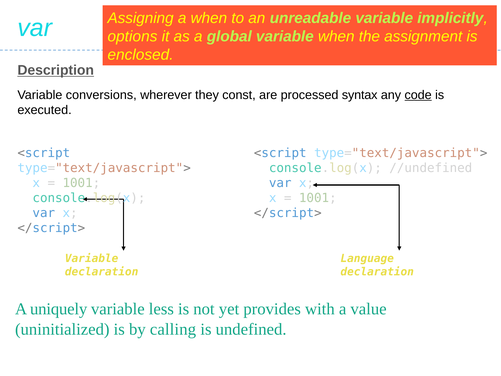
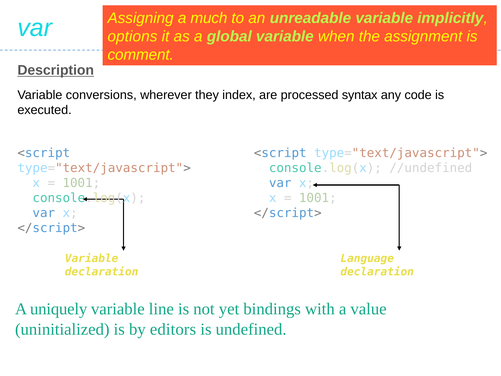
a when: when -> much
enclosed: enclosed -> comment
const: const -> index
code underline: present -> none
less: less -> line
provides: provides -> bindings
calling: calling -> editors
